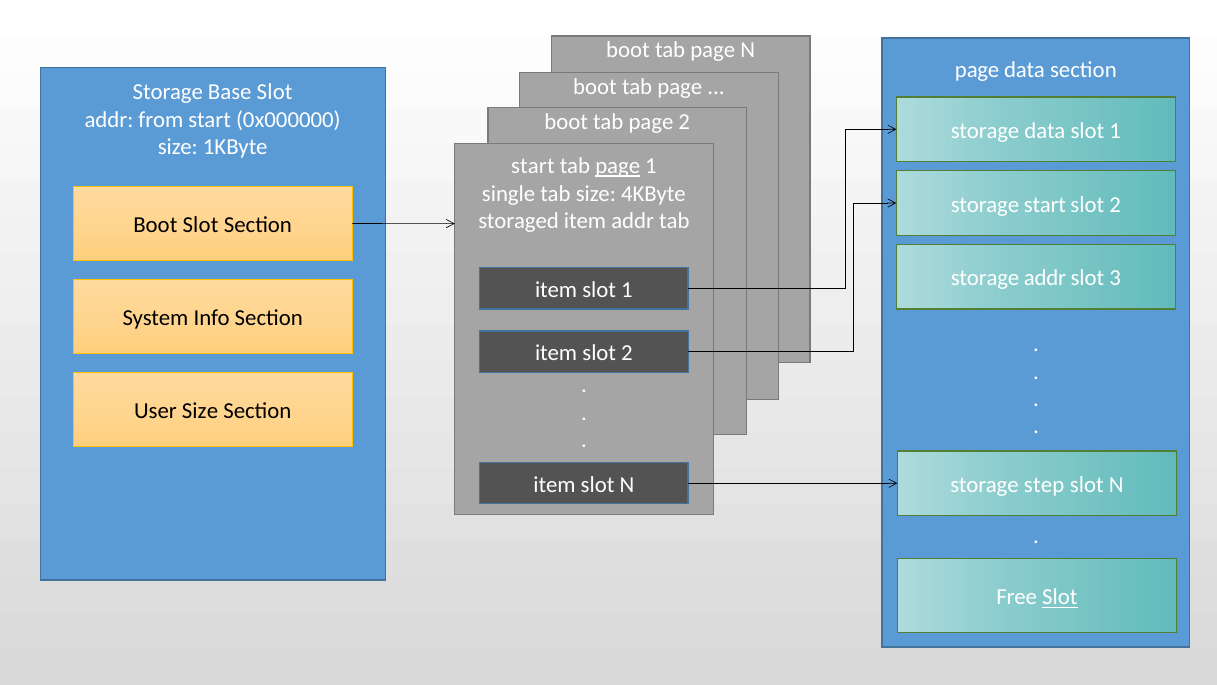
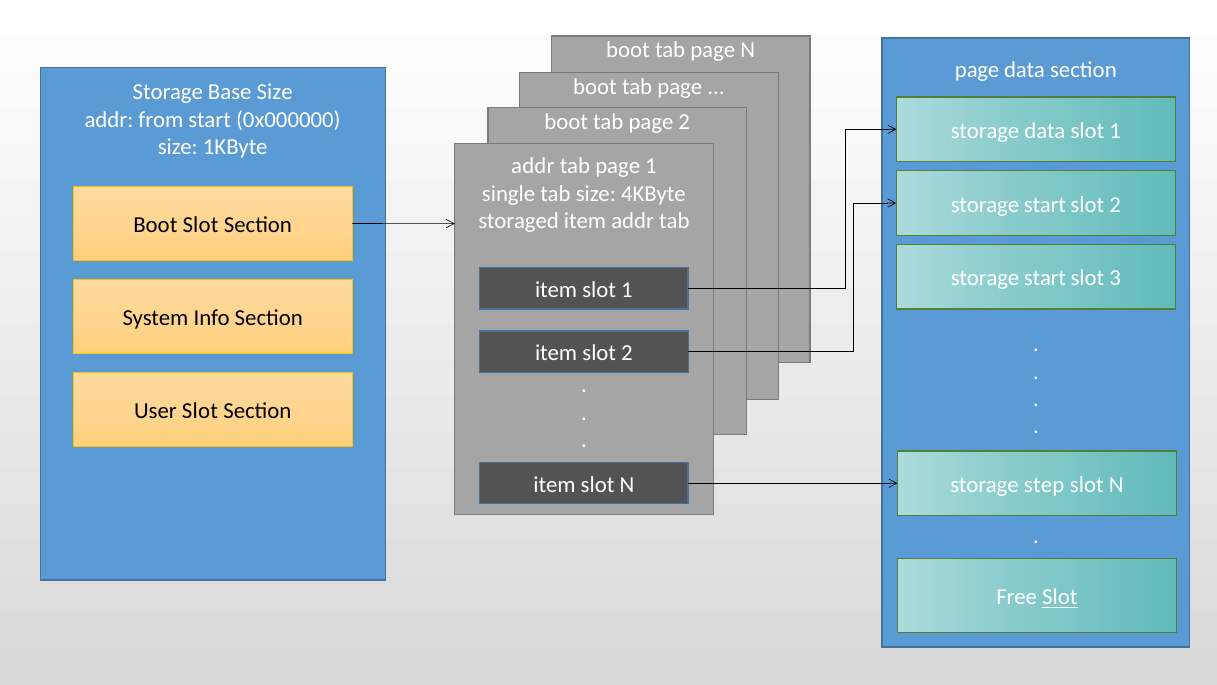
Base Slot: Slot -> Size
start at (533, 166): start -> addr
page at (618, 166) underline: present -> none
addr at (1045, 278): addr -> start
User Size: Size -> Slot
